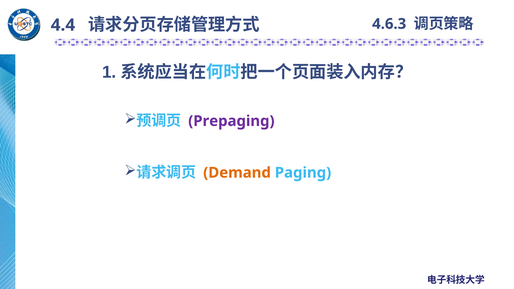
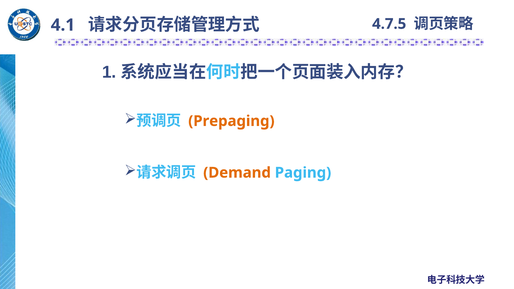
4.6.3: 4.6.3 -> 4.7.5
4.4: 4.4 -> 4.1
Prepaging colour: purple -> orange
